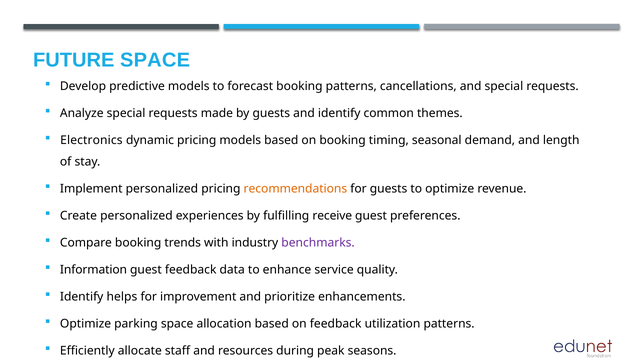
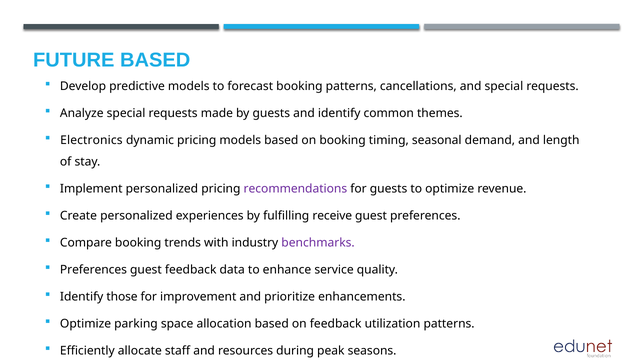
FUTURE SPACE: SPACE -> BASED
recommendations colour: orange -> purple
Information at (93, 270): Information -> Preferences
helps: helps -> those
